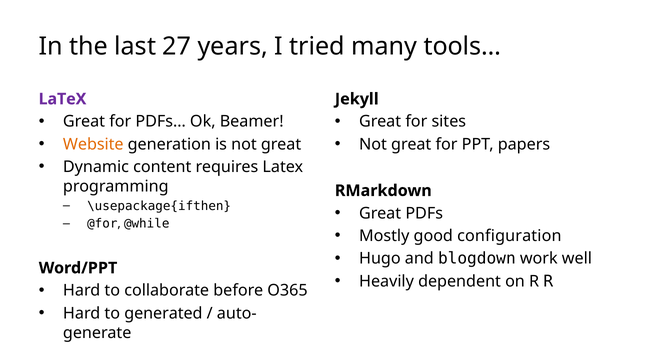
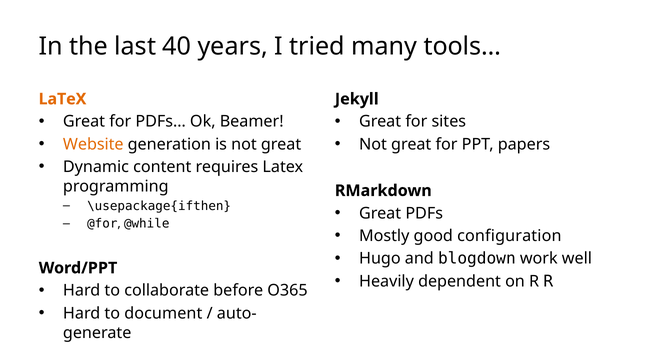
27: 27 -> 40
LaTeX at (62, 99) colour: purple -> orange
generated: generated -> document
